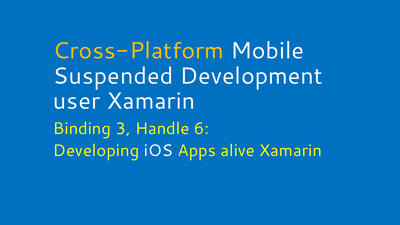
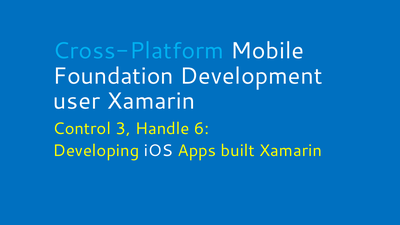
Cross-Platform colour: yellow -> light blue
Suspended: Suspended -> Foundation
Binding: Binding -> Control
alive: alive -> built
